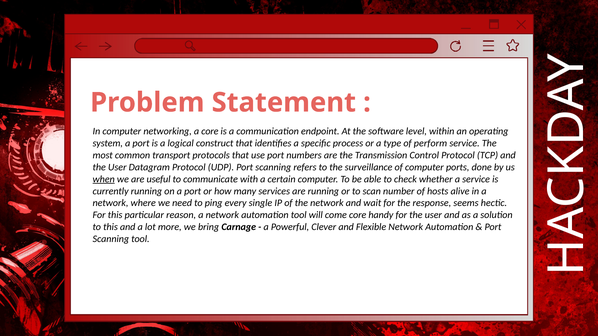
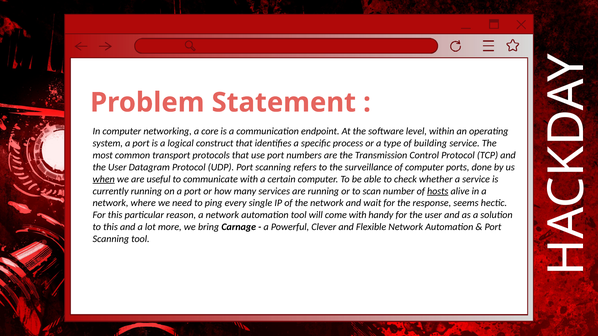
perform: perform -> building
hosts underline: none -> present
come core: core -> with
